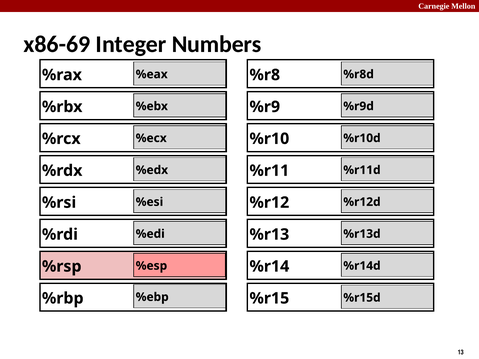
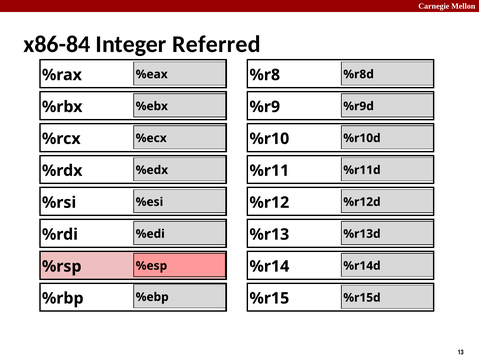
x86-69: x86-69 -> x86-84
Numbers: Numbers -> Referred
